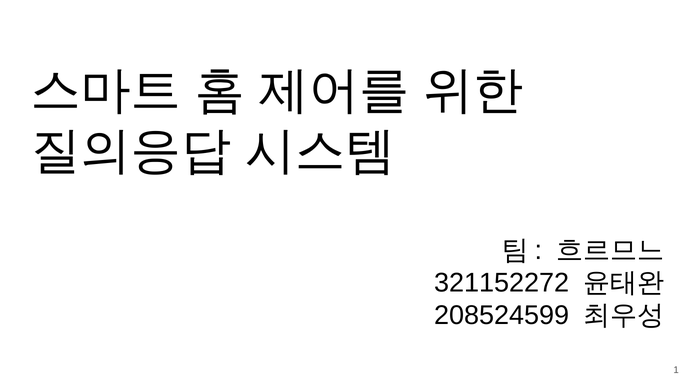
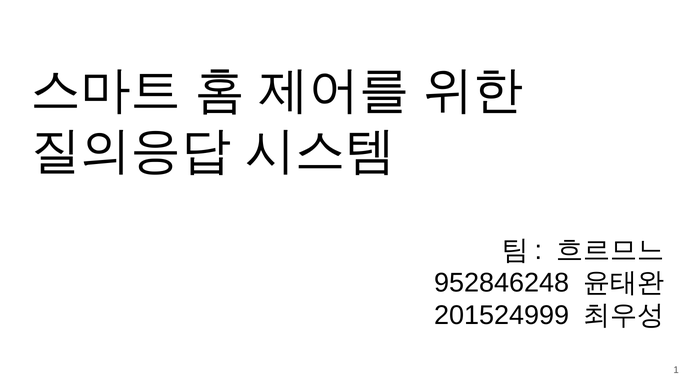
321152272: 321152272 -> 952846248
208524599: 208524599 -> 201524999
